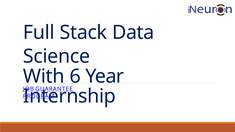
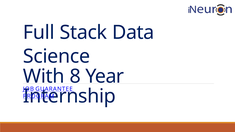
6: 6 -> 8
